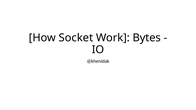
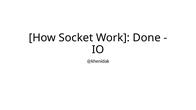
Bytes: Bytes -> Done
